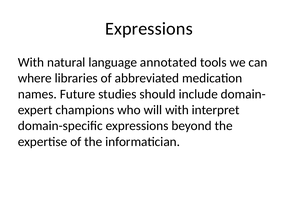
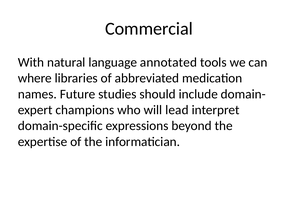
Expressions at (149, 29): Expressions -> Commercial
will with: with -> lead
